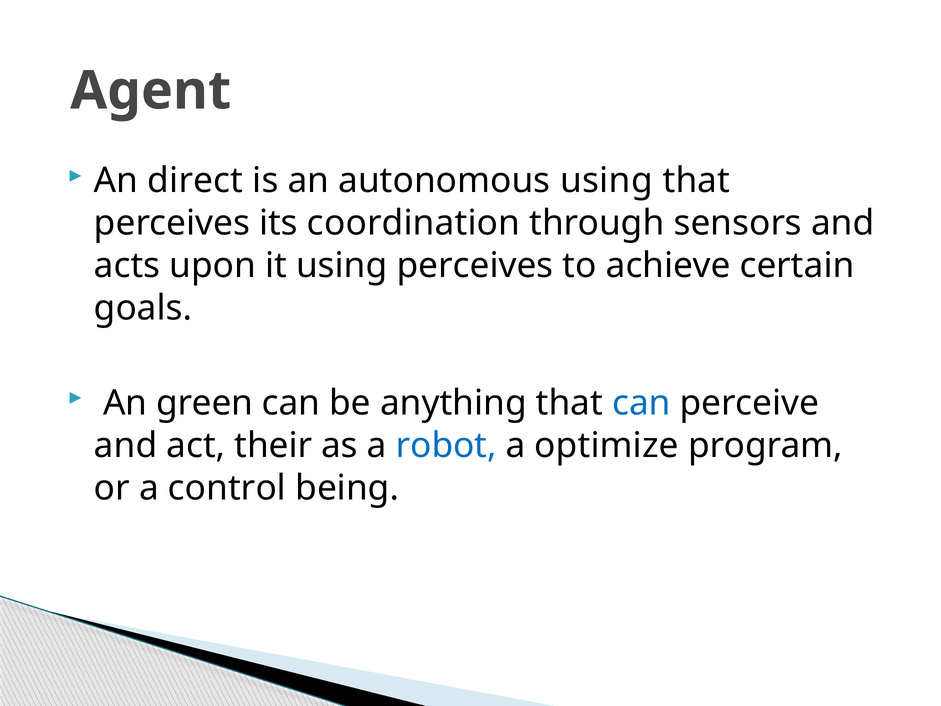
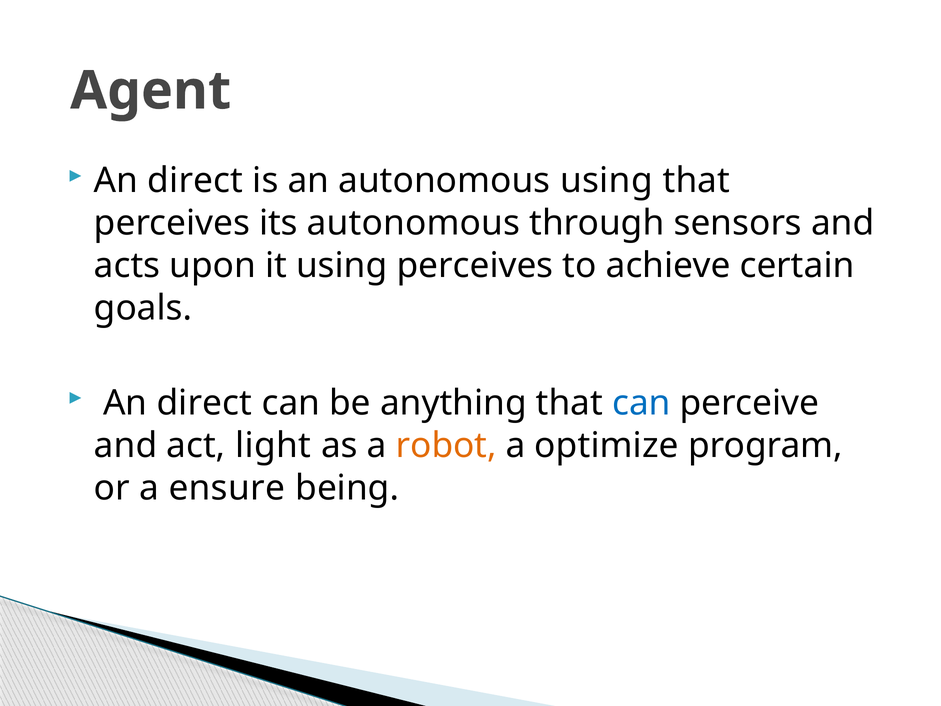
its coordination: coordination -> autonomous
green at (205, 403): green -> direct
their: their -> light
robot colour: blue -> orange
control: control -> ensure
